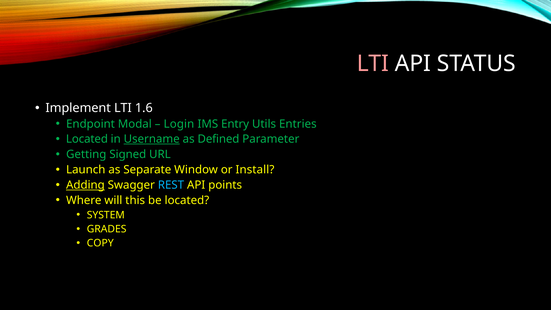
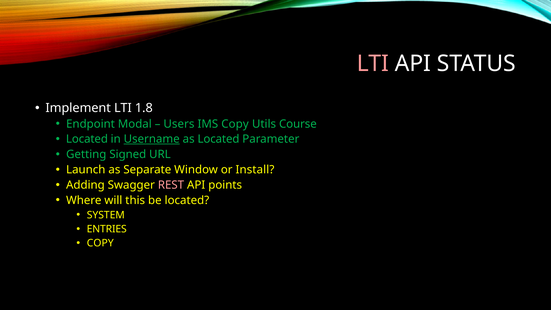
1.6: 1.6 -> 1.8
Login: Login -> Users
IMS Entry: Entry -> Copy
Entries: Entries -> Course
as Defined: Defined -> Located
Adding underline: present -> none
REST colour: light blue -> pink
GRADES: GRADES -> ENTRIES
